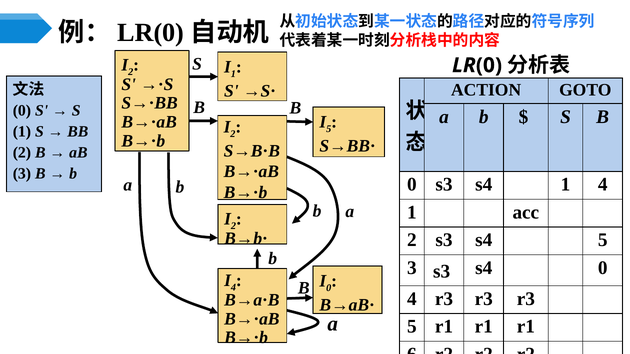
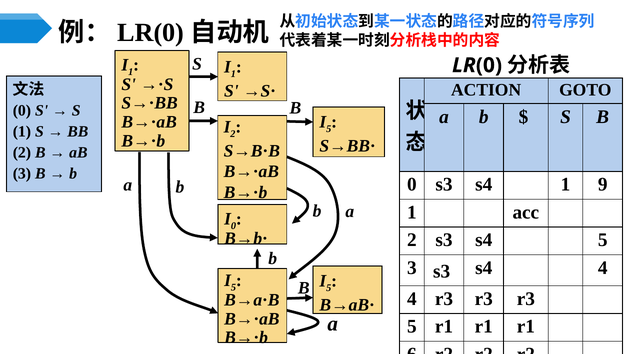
2 at (131, 72): 2 -> 1
1 4: 4 -> 9
2 at (233, 226): 2 -> 0
s4 0: 0 -> 4
4 at (233, 288): 4 -> 5
0 at (329, 288): 0 -> 5
